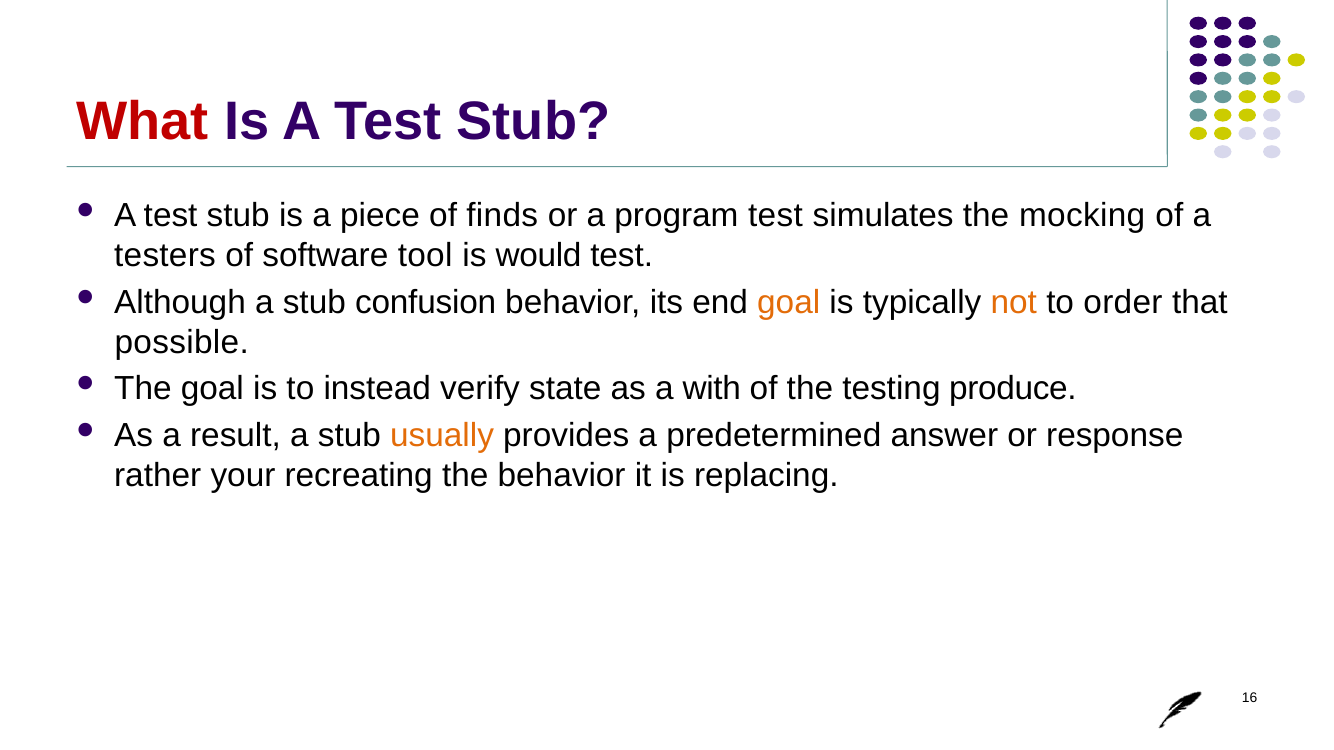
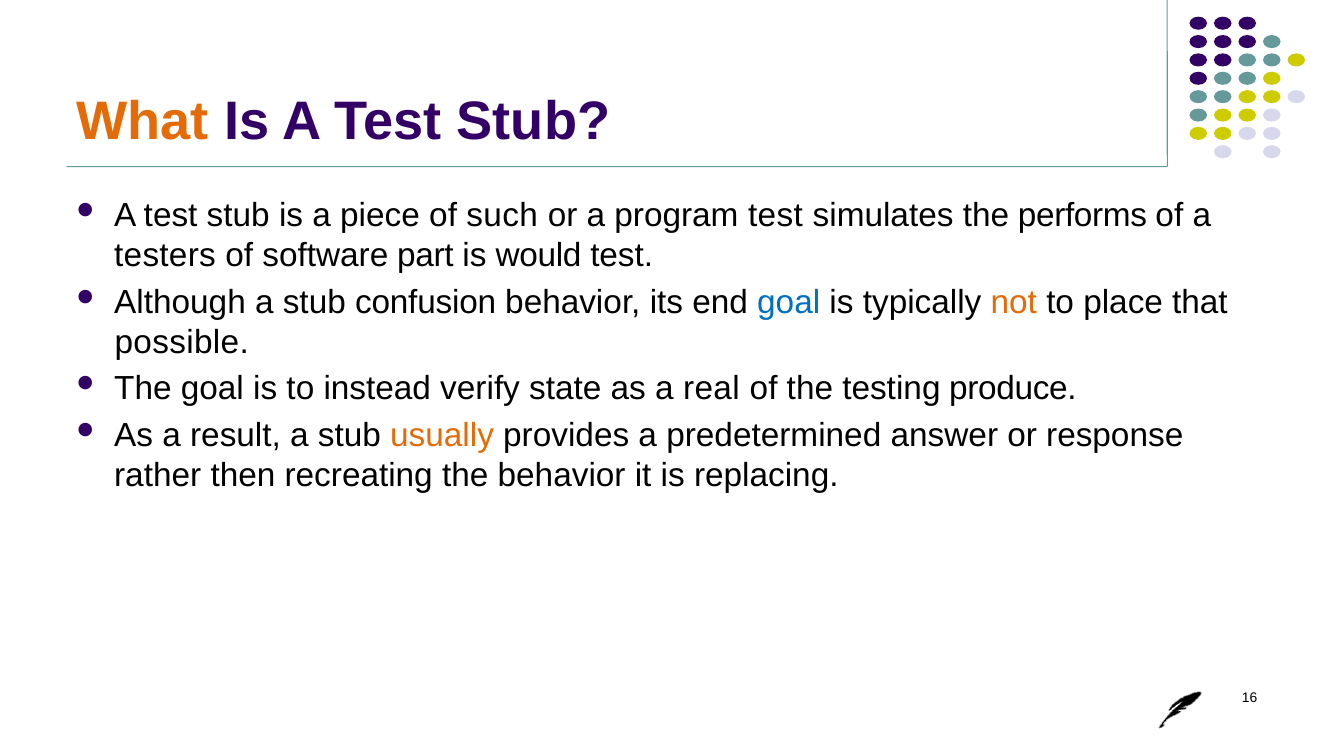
What colour: red -> orange
finds: finds -> such
mocking: mocking -> performs
tool: tool -> part
goal at (789, 302) colour: orange -> blue
order: order -> place
with: with -> real
your: your -> then
